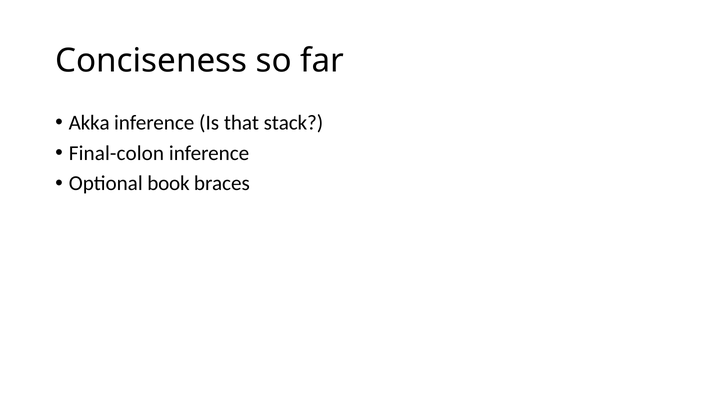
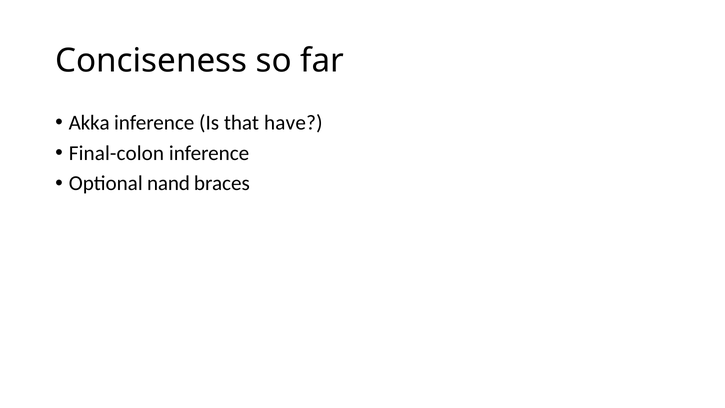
stack: stack -> have
book: book -> nand
